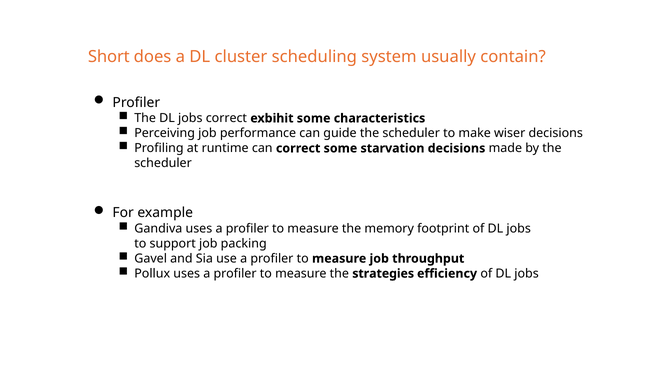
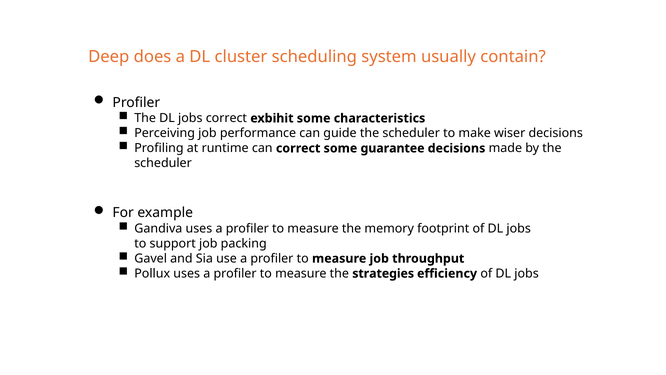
Short: Short -> Deep
starvation: starvation -> guarantee
